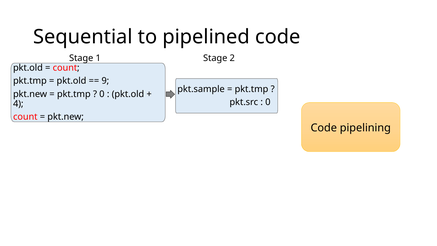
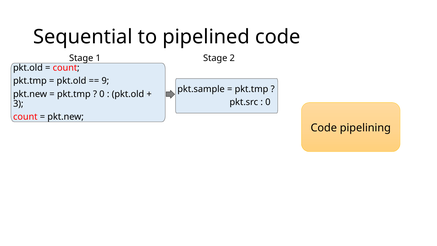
4: 4 -> 3
